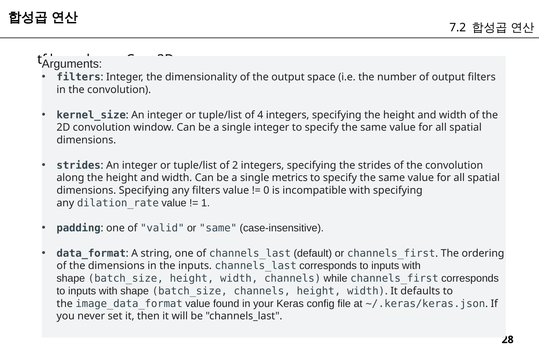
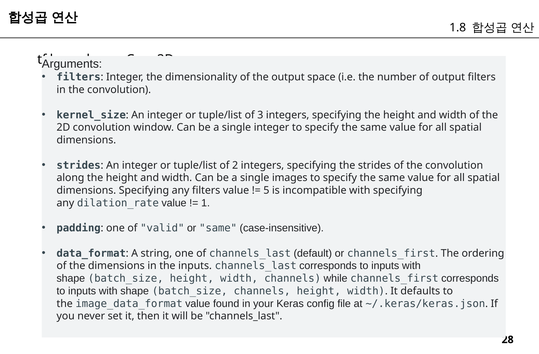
7.2: 7.2 -> 1.8
4: 4 -> 3
metrics: metrics -> images
0: 0 -> 5
